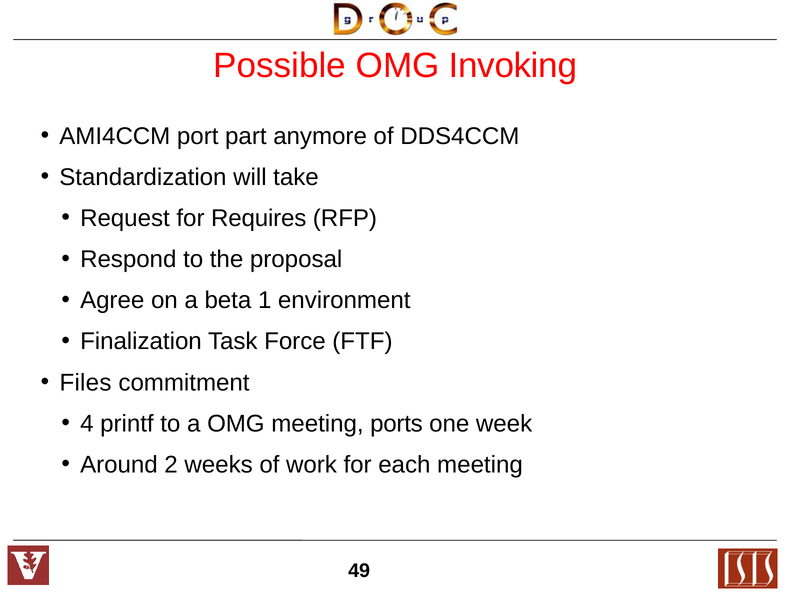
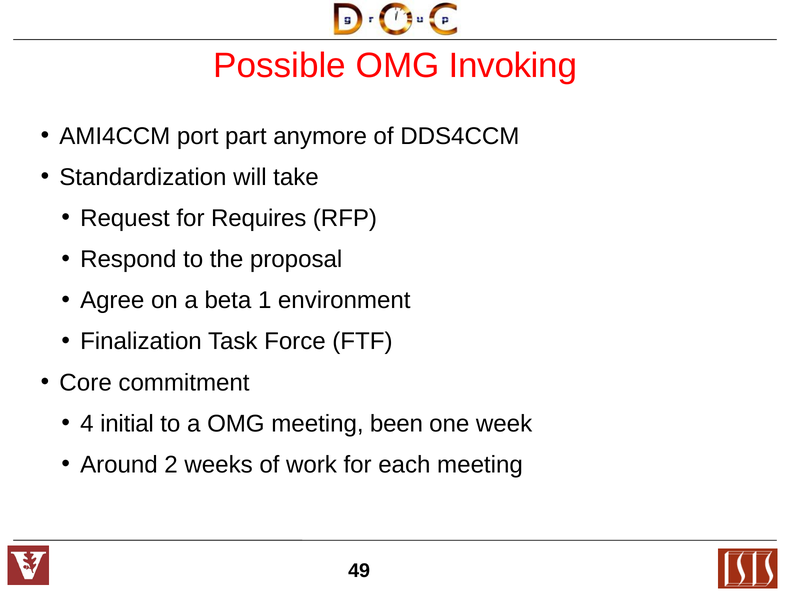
Files: Files -> Core
printf: printf -> initial
ports: ports -> been
